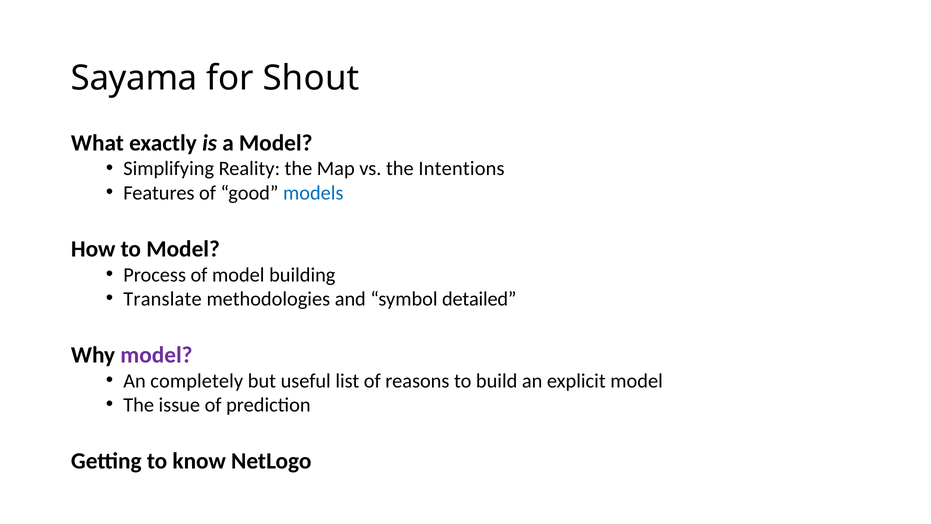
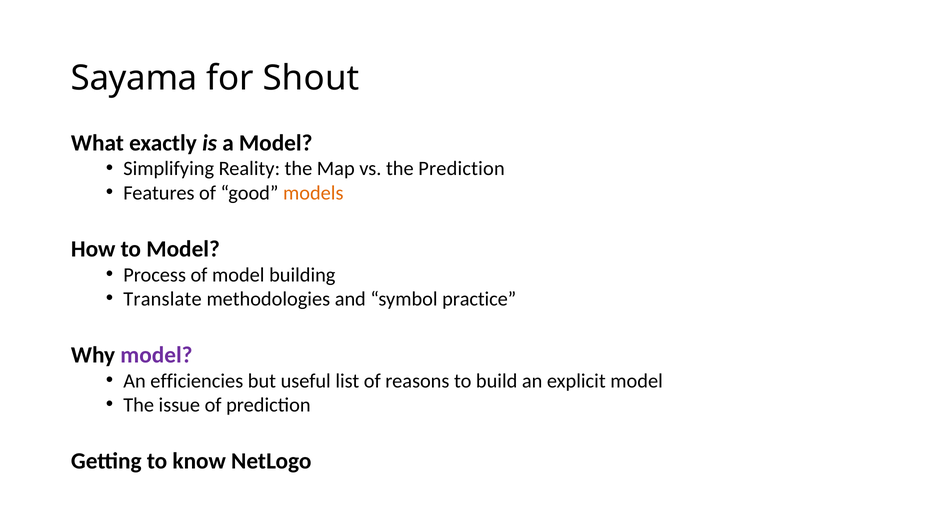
the Intentions: Intentions -> Prediction
models colour: blue -> orange
detailed: detailed -> practice
completely: completely -> efficiencies
